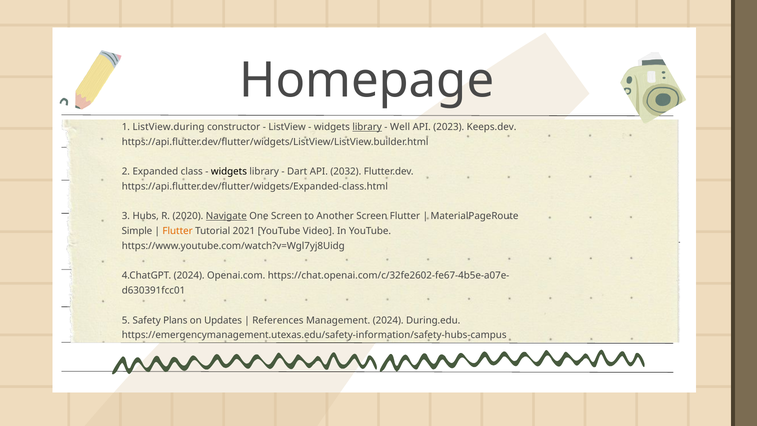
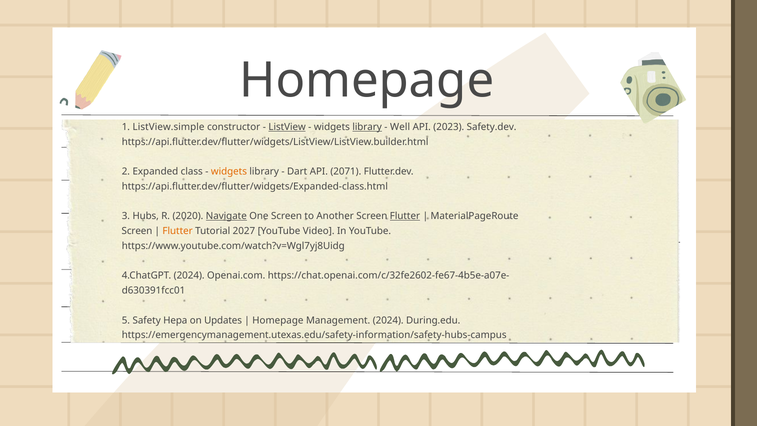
ListView.during: ListView.during -> ListView.simple
ListView underline: none -> present
Keeps.dev: Keeps.dev -> Safety.dev
widgets at (229, 172) colour: black -> orange
2032: 2032 -> 2071
Flutter at (405, 216) underline: none -> present
Simple at (137, 231): Simple -> Screen
2021: 2021 -> 2027
Plans: Plans -> Hepa
References at (278, 320): References -> Homepage
